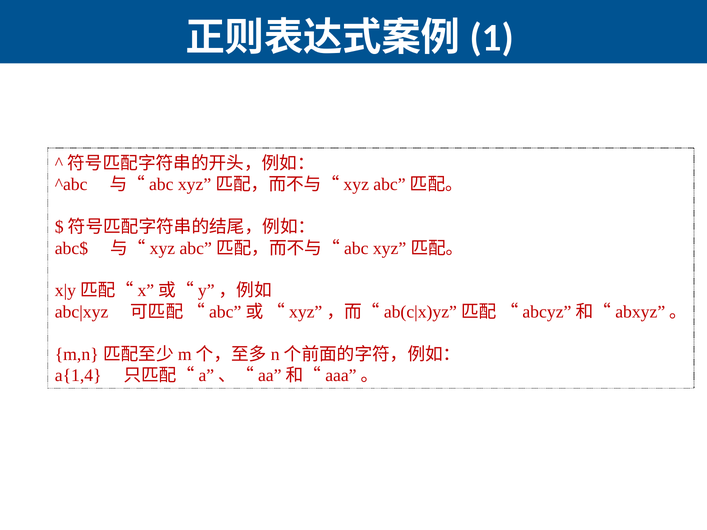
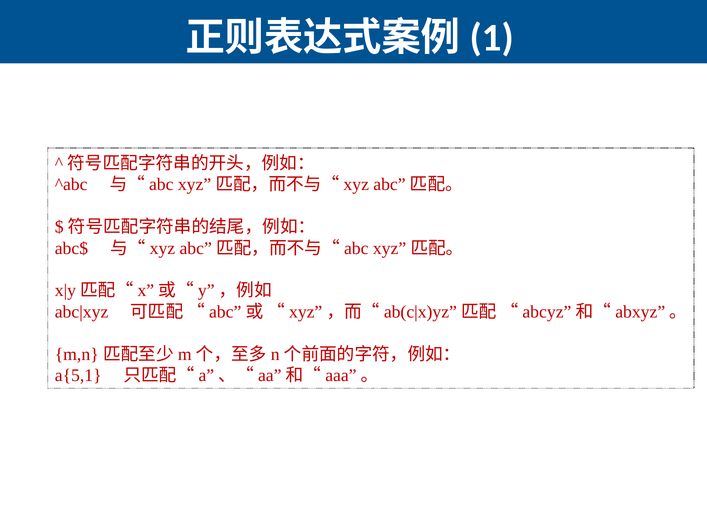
a{1,4: a{1,4 -> a{5,1
